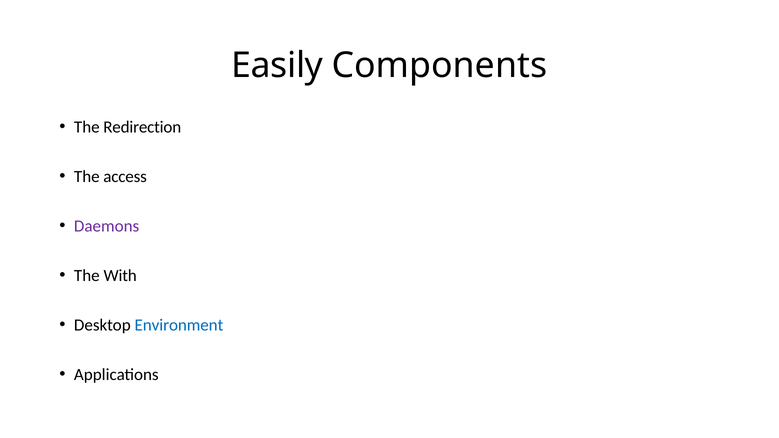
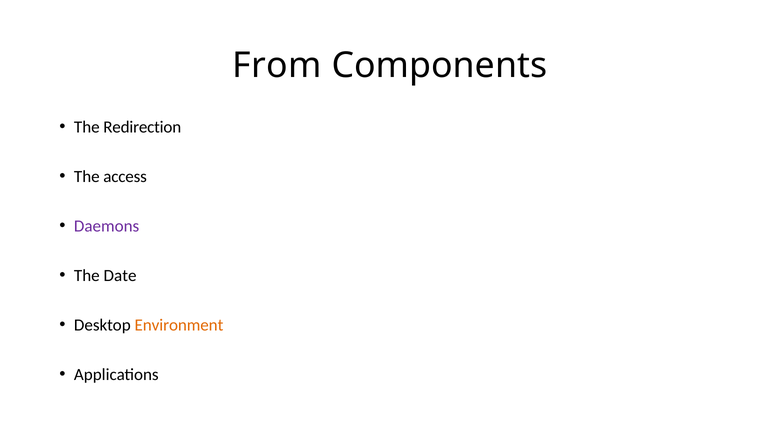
Easily: Easily -> From
With: With -> Date
Environment colour: blue -> orange
